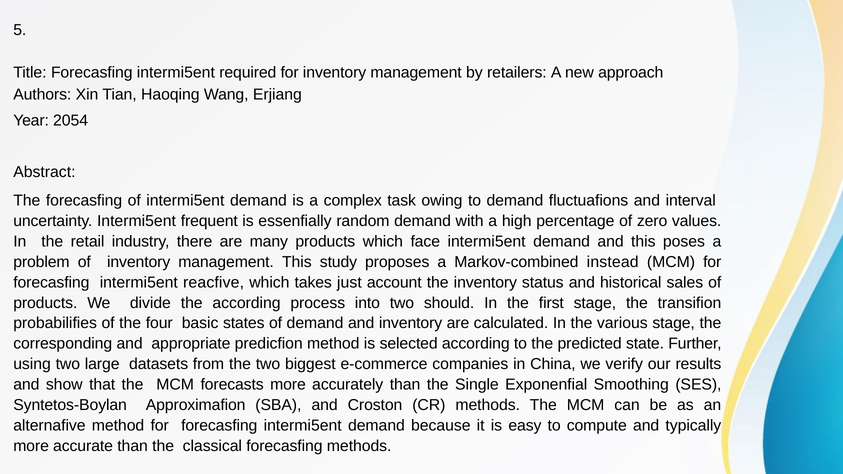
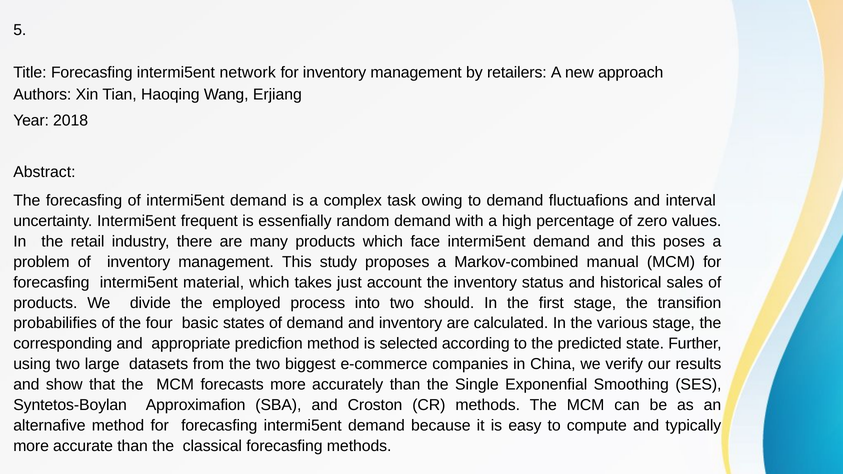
required: required -> network
2054: 2054 -> 2018
instead: instead -> manual
reacfive: reacfive -> material
the according: according -> employed
